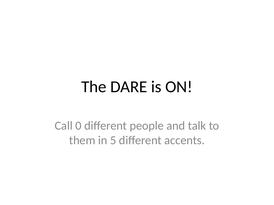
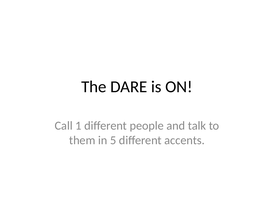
0: 0 -> 1
